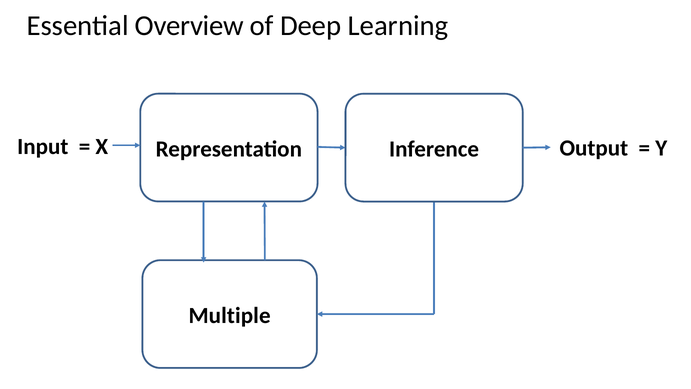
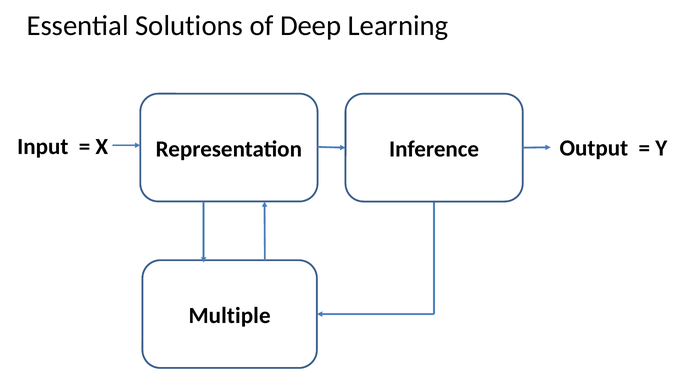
Overview: Overview -> Solutions
